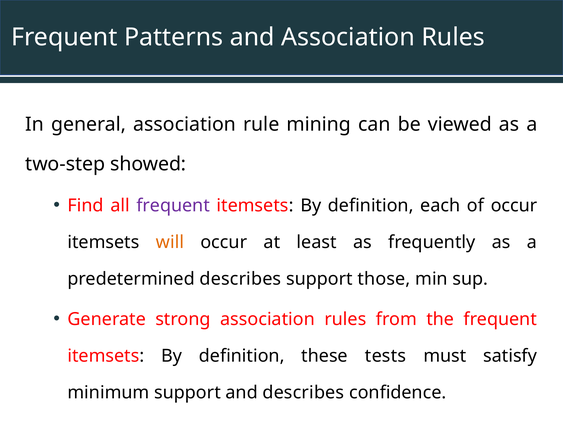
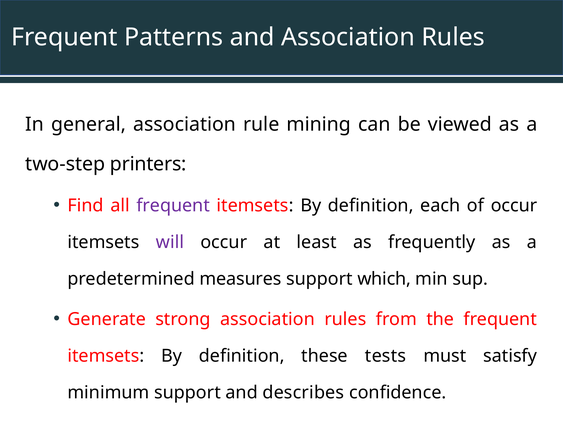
showed: showed -> printers
will colour: orange -> purple
predetermined describes: describes -> measures
those: those -> which
